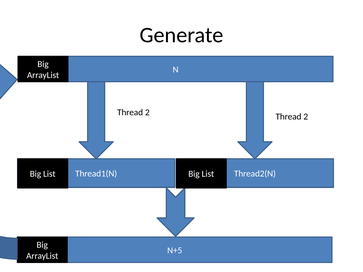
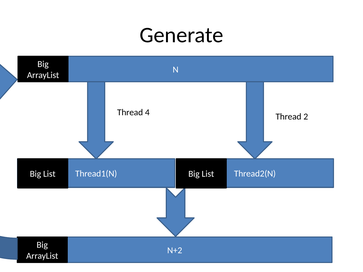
2 at (147, 113): 2 -> 4
N+5: N+5 -> N+2
